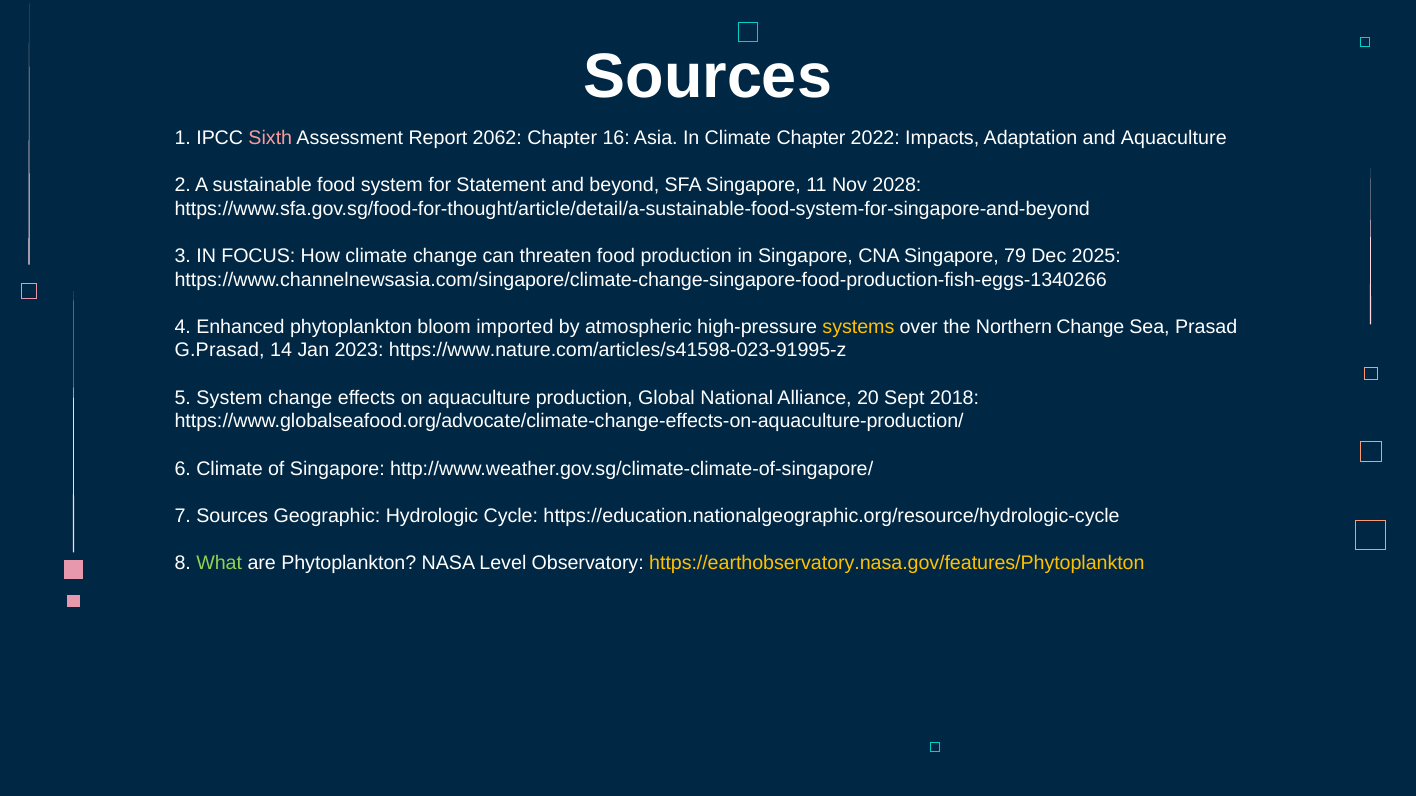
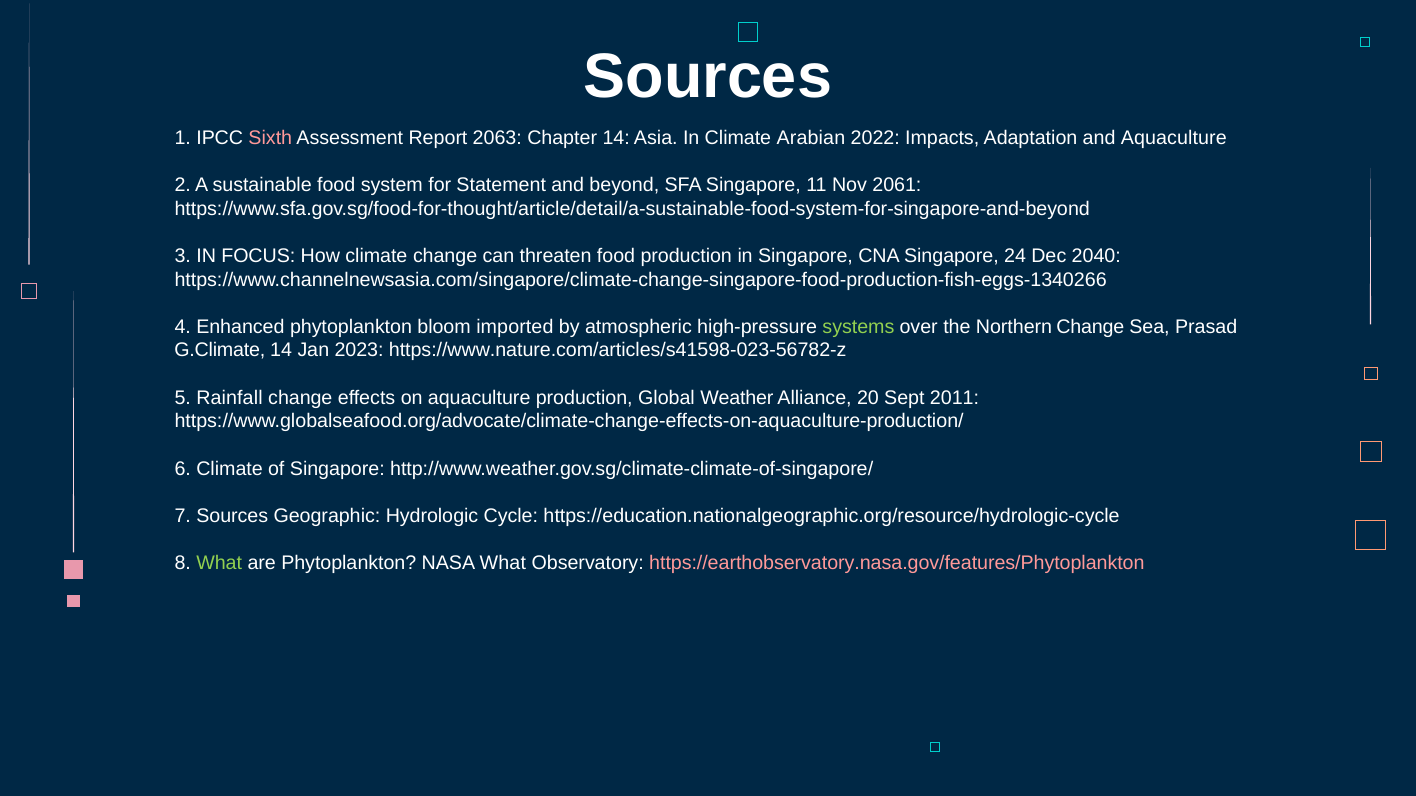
2062: 2062 -> 2063
Chapter 16: 16 -> 14
Climate Chapter: Chapter -> Arabian
2028: 2028 -> 2061
79: 79 -> 24
2025: 2025 -> 2040
systems colour: yellow -> light green
G.Prasad: G.Prasad -> G.Climate
https://www.nature.com/articles/s41598-023-91995-z: https://www.nature.com/articles/s41598-023-91995-z -> https://www.nature.com/articles/s41598-023-56782-z
5 System: System -> Rainfall
National: National -> Weather
2018: 2018 -> 2011
NASA Level: Level -> What
https://earthobservatory.nasa.gov/features/Phytoplankton colour: yellow -> pink
